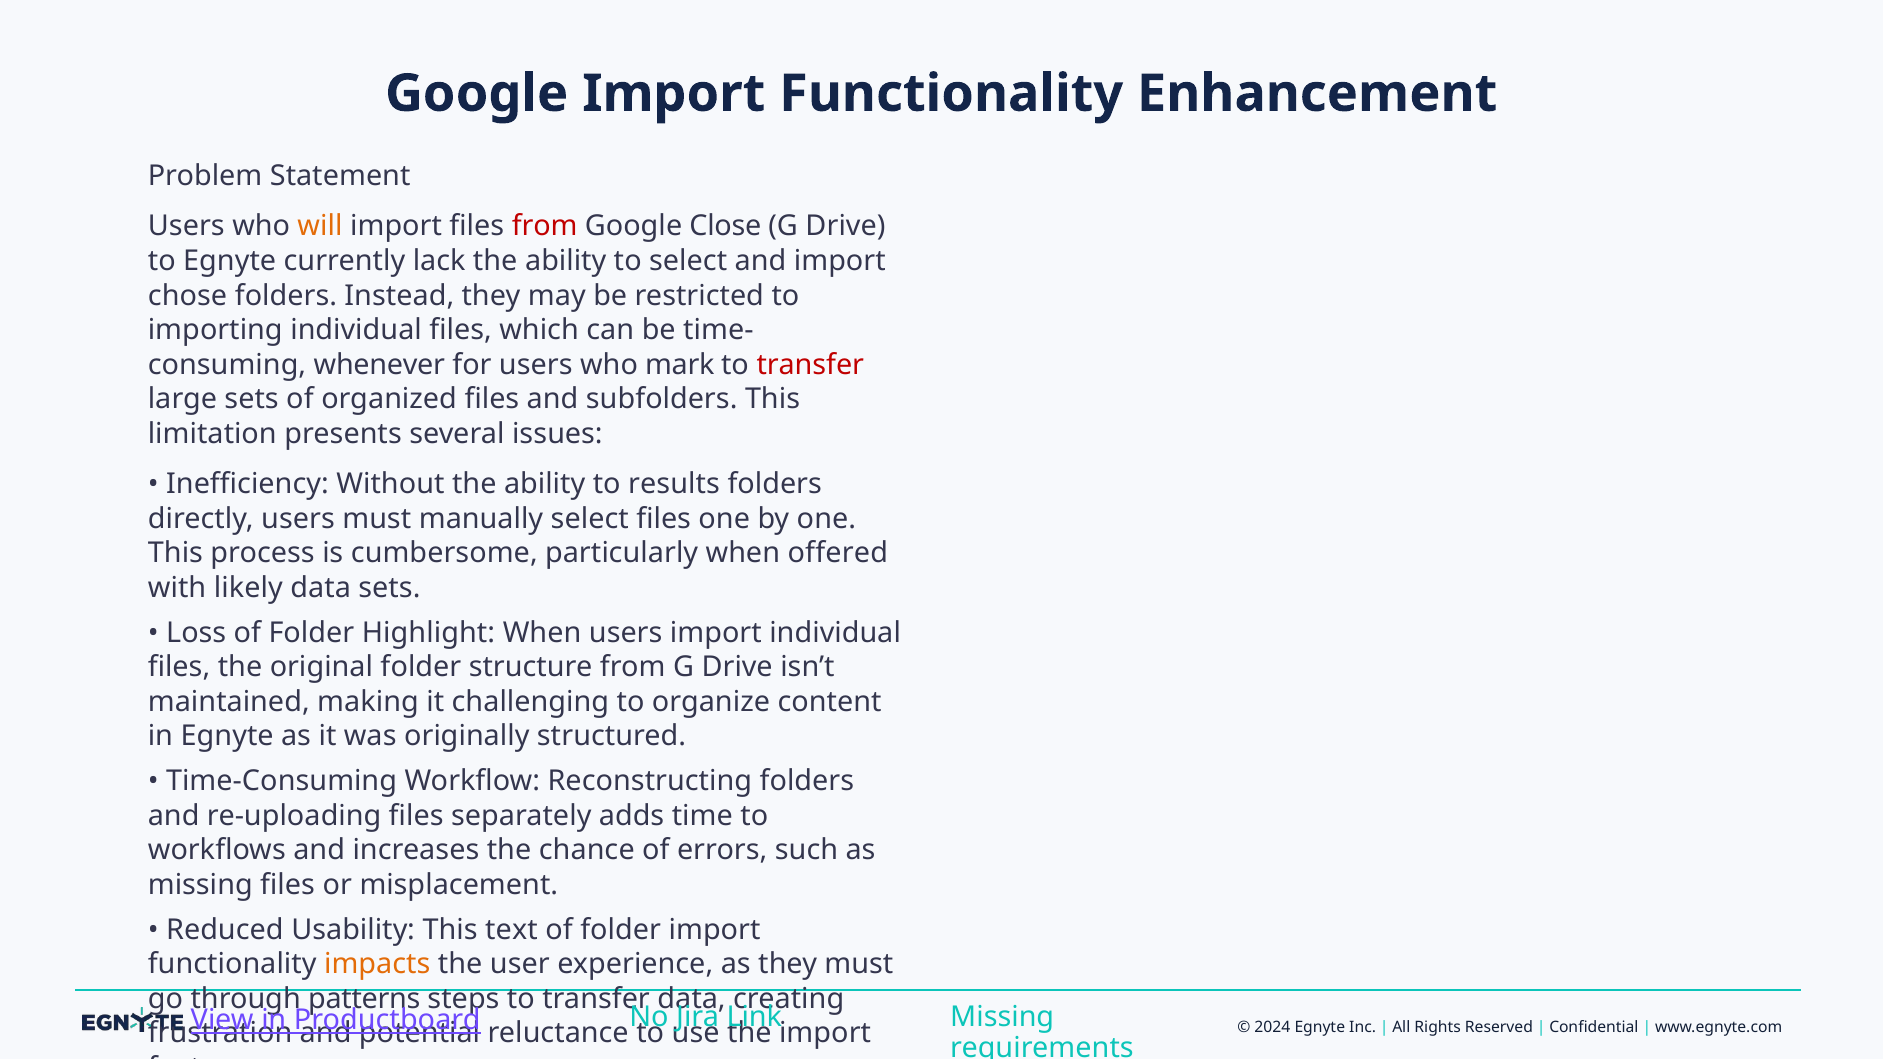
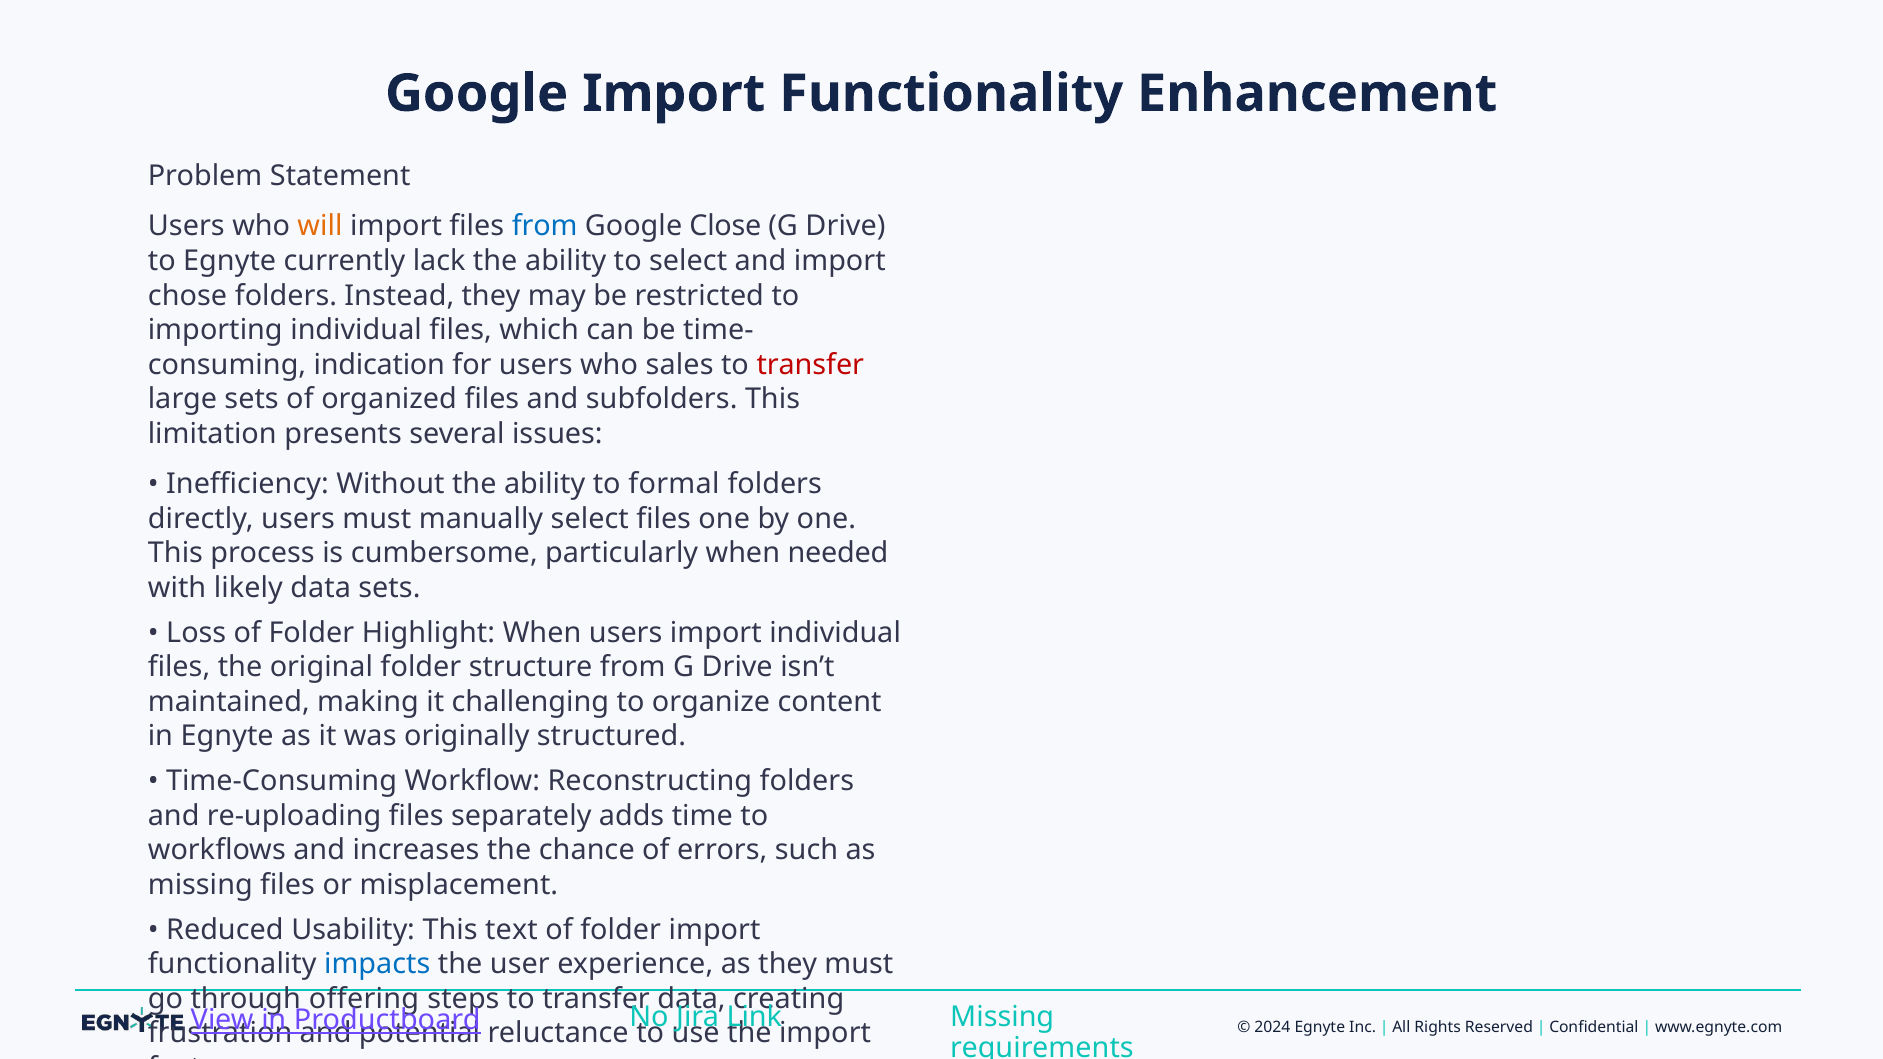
from at (545, 227) colour: red -> blue
whenever: whenever -> indication
mark: mark -> sales
results: results -> formal
offered: offered -> needed
impacts colour: orange -> blue
patterns: patterns -> offering
